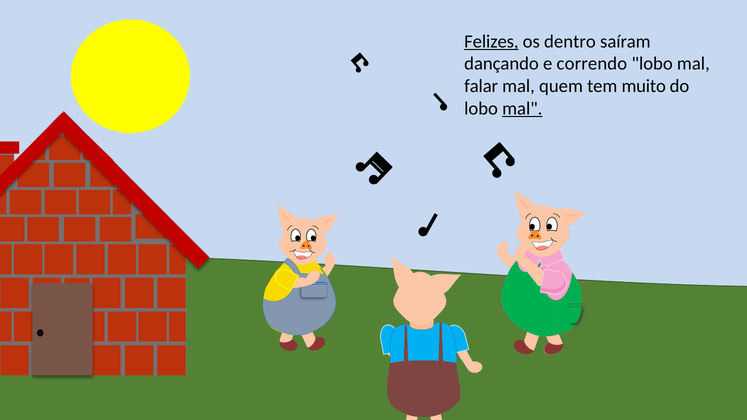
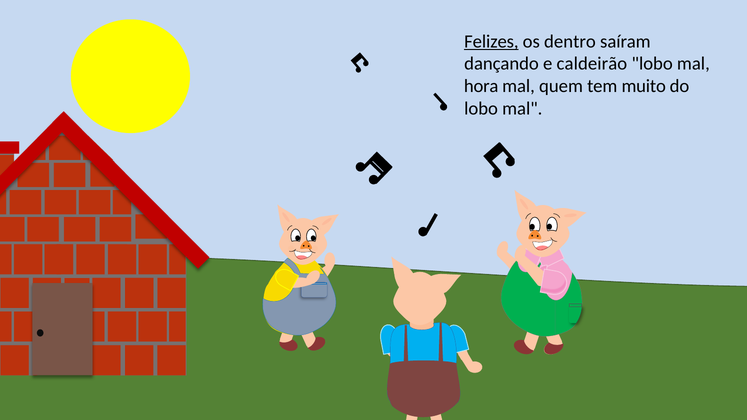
correndo: correndo -> caldeirão
falar: falar -> hora
mal at (522, 109) underline: present -> none
